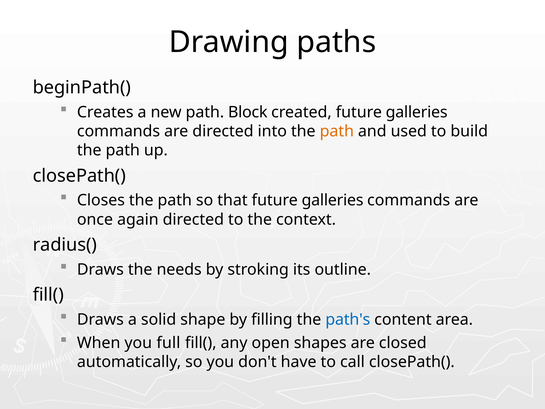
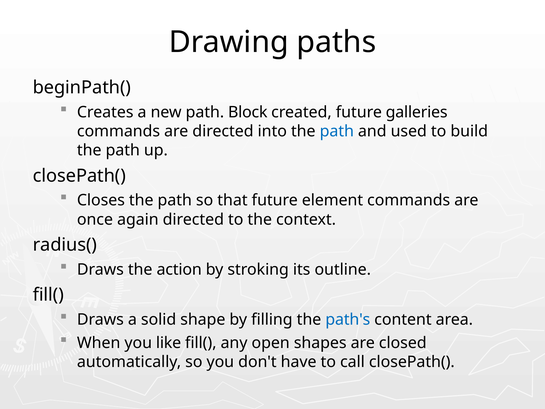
path at (337, 131) colour: orange -> blue
that future galleries: galleries -> element
needs: needs -> action
full: full -> like
